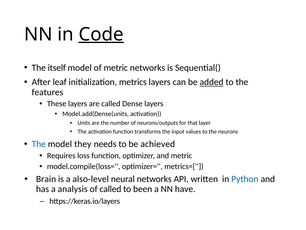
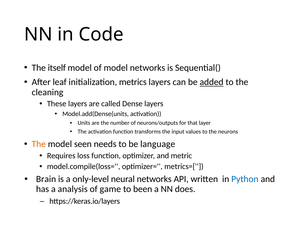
Code underline: present -> none
of metric: metric -> model
features: features -> cleaning
The at (39, 144) colour: blue -> orange
they: they -> seen
achieved: achieved -> language
also-level: also-level -> only-level
of called: called -> game
have: have -> does
